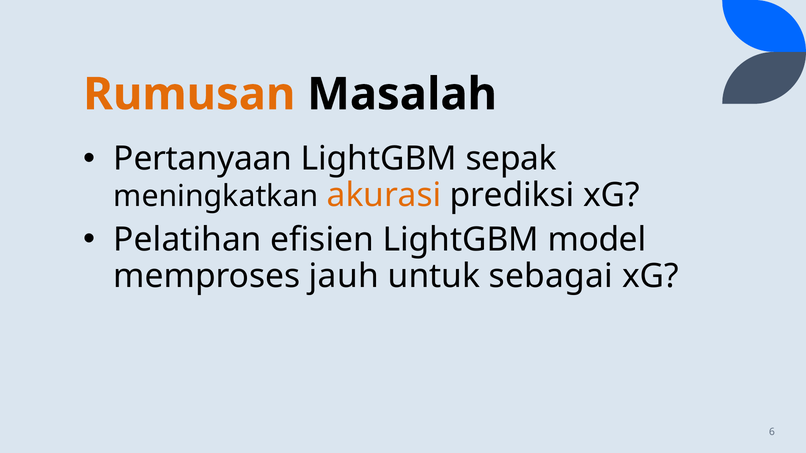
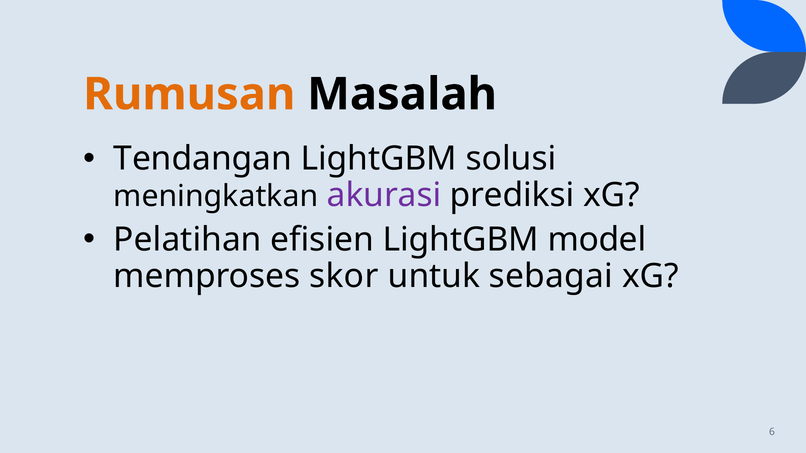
Pertanyaan: Pertanyaan -> Tendangan
sepak: sepak -> solusi
akurasi colour: orange -> purple
jauh: jauh -> skor
